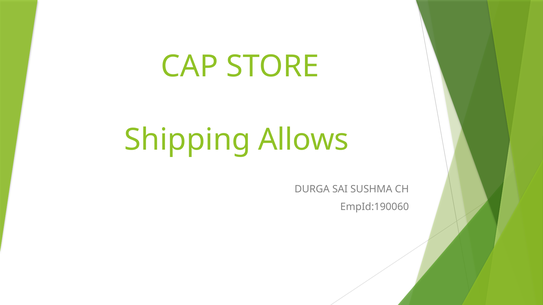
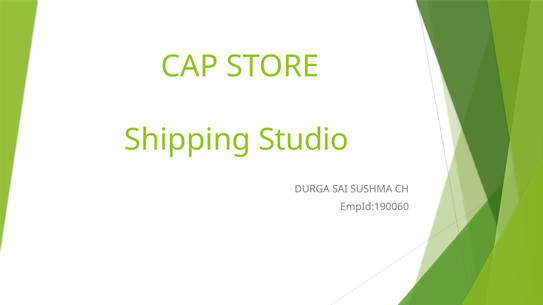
Allows: Allows -> Studio
